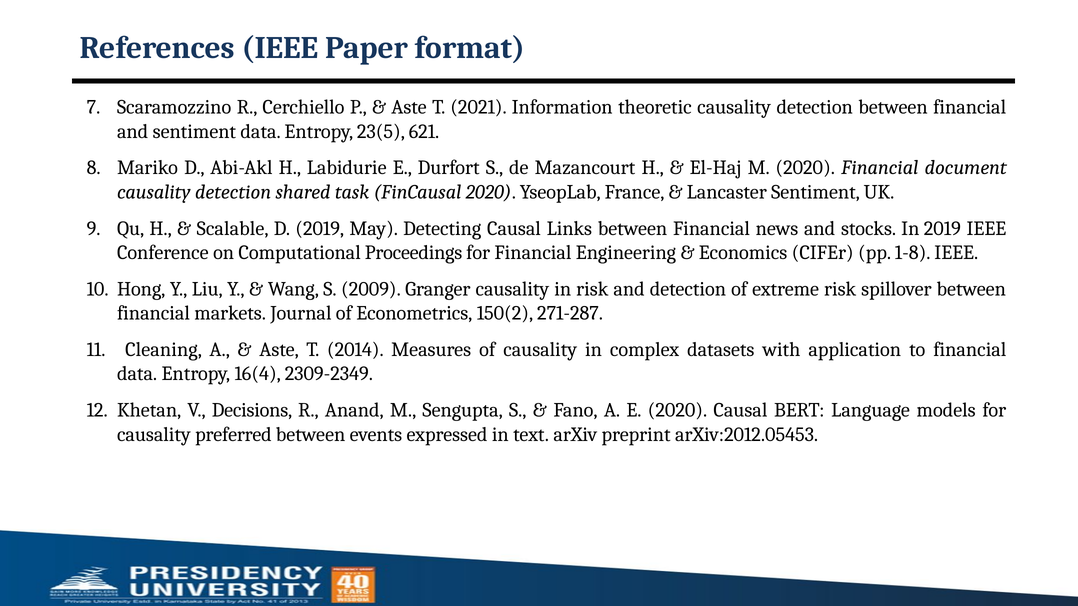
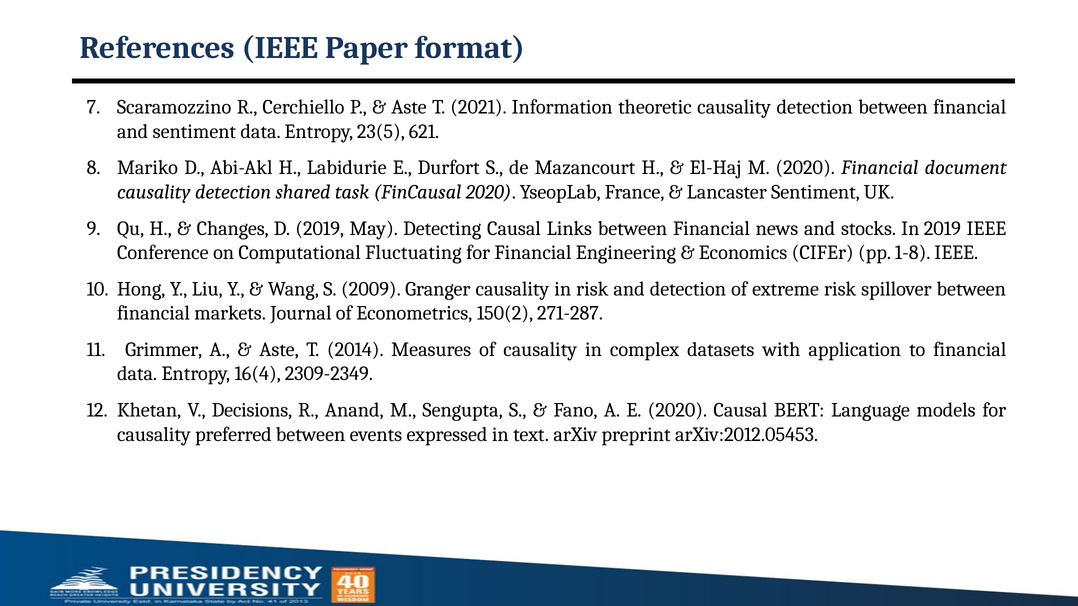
Scalable: Scalable -> Changes
Proceedings: Proceedings -> Fluctuating
Cleaning: Cleaning -> Grimmer
